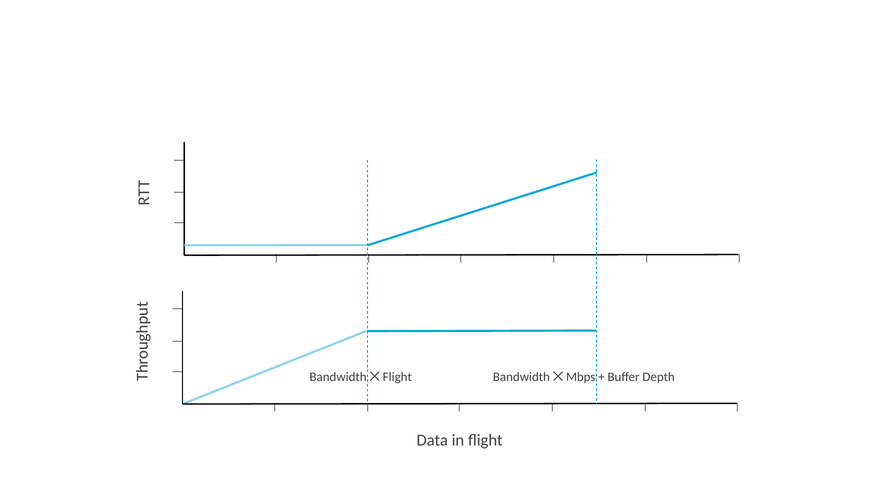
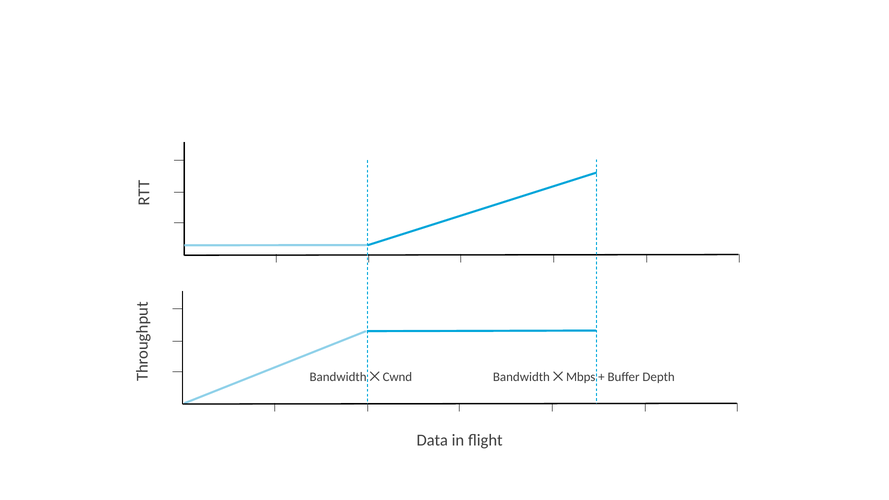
Bandwidth Flight: Flight -> Cwnd
